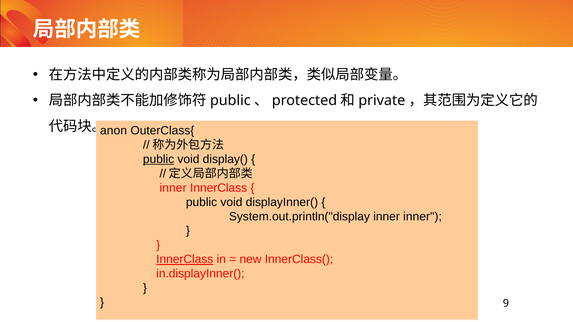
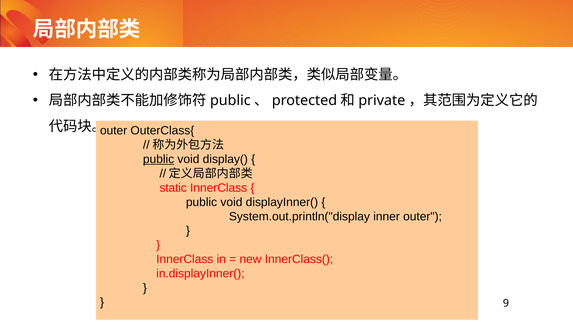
anon at (114, 131): anon -> outer
inner at (173, 188): inner -> static
inner inner: inner -> outer
InnerClass at (185, 260) underline: present -> none
